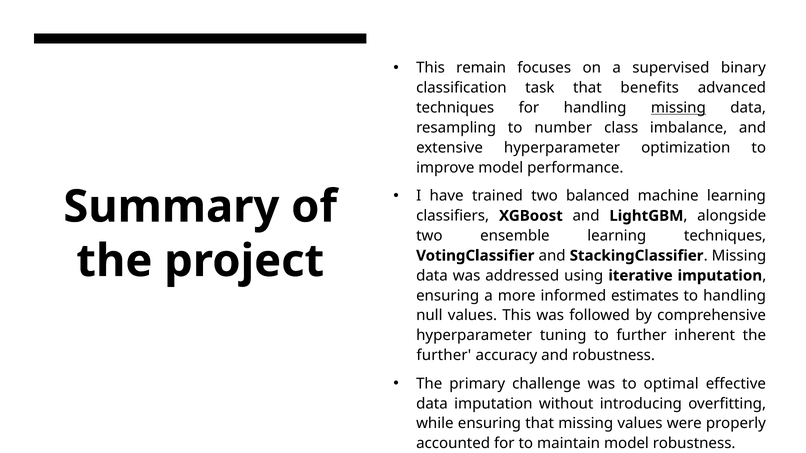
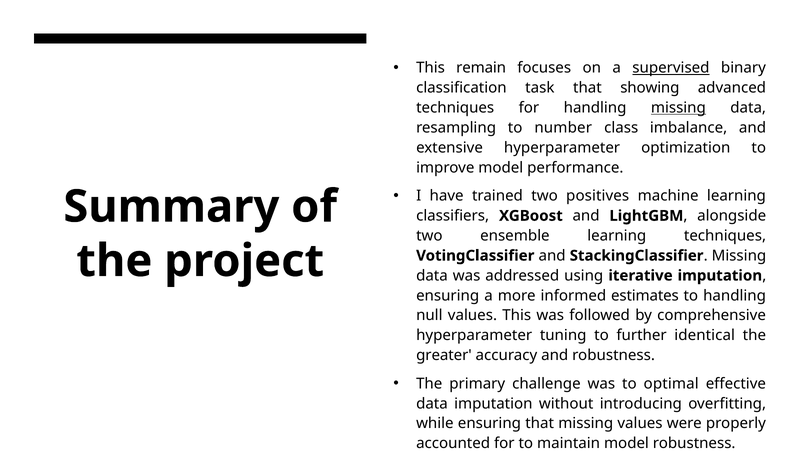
supervised underline: none -> present
benefits: benefits -> showing
balanced: balanced -> positives
inherent: inherent -> identical
further at (444, 356): further -> greater
